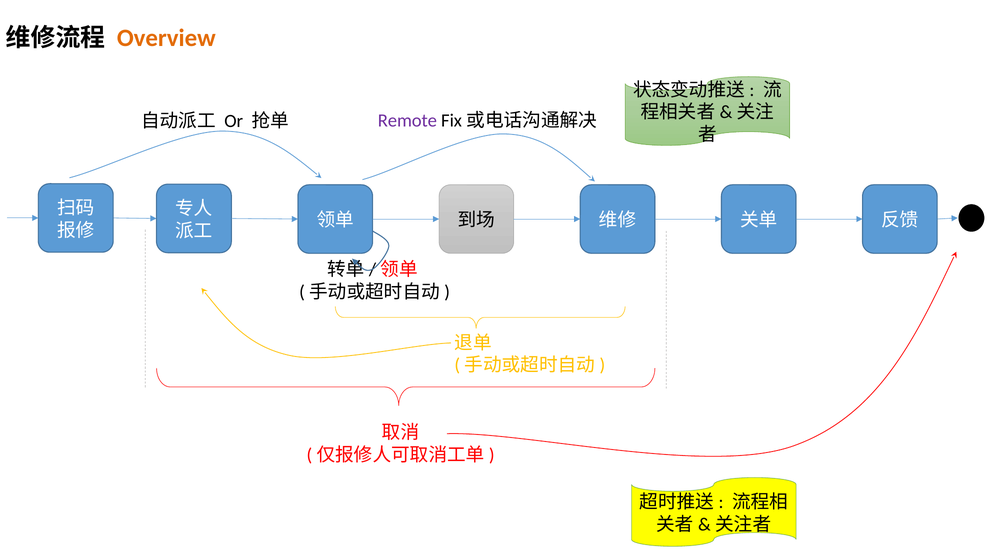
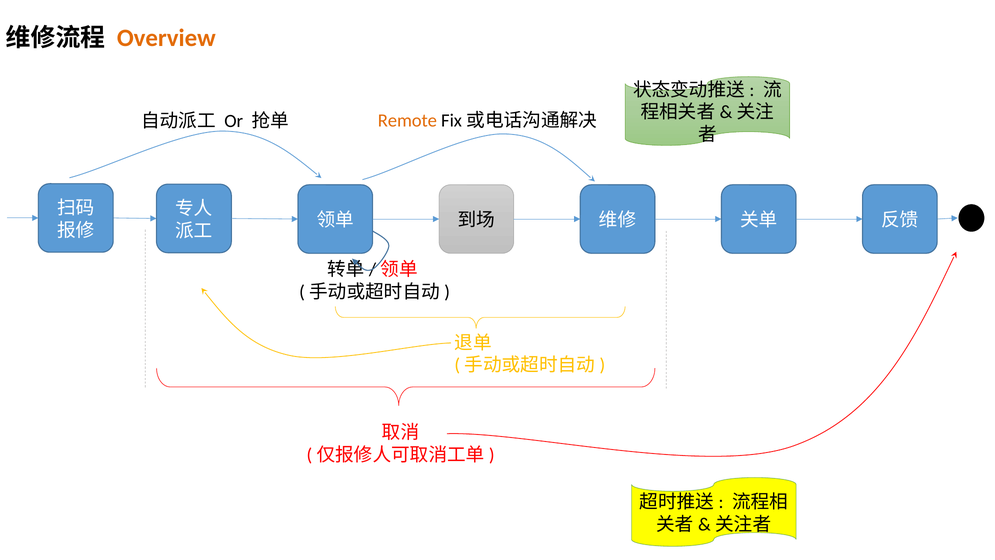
Remote colour: purple -> orange
